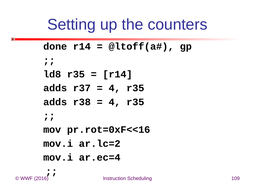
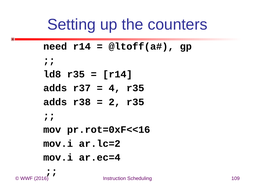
done: done -> need
4 at (115, 102): 4 -> 2
